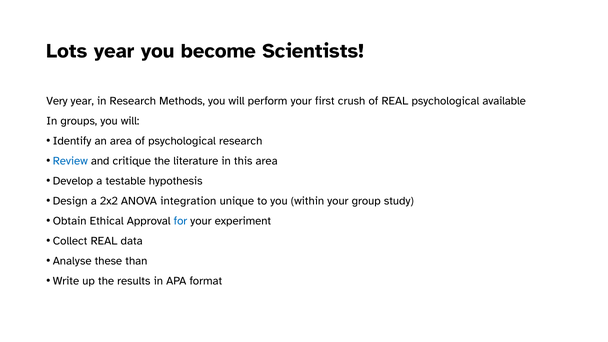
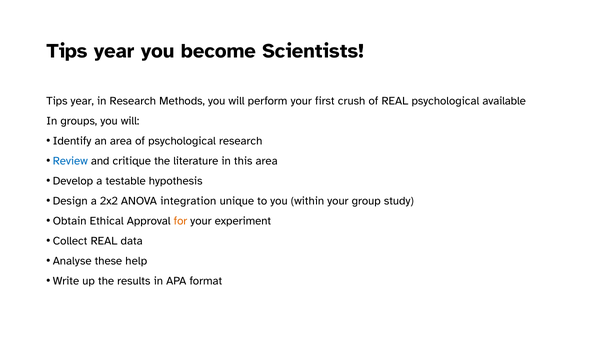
Lots at (67, 51): Lots -> Tips
Very at (57, 101): Very -> Tips
for colour: blue -> orange
than: than -> help
